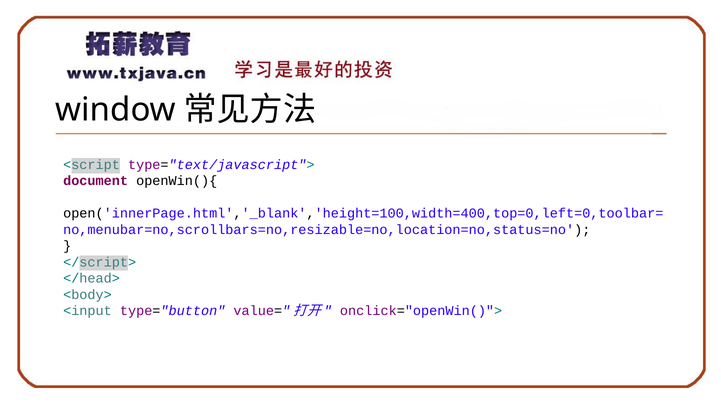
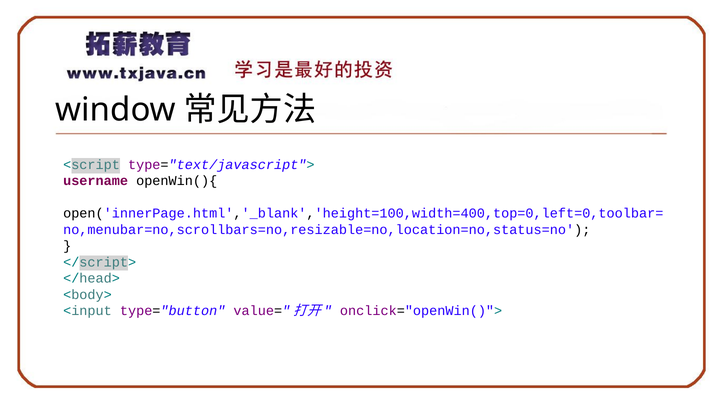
document: document -> username
